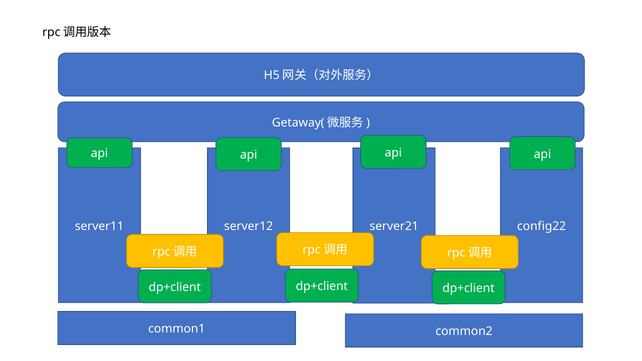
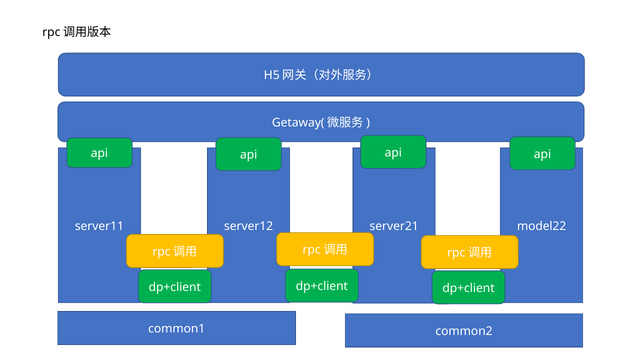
config22: config22 -> model22
